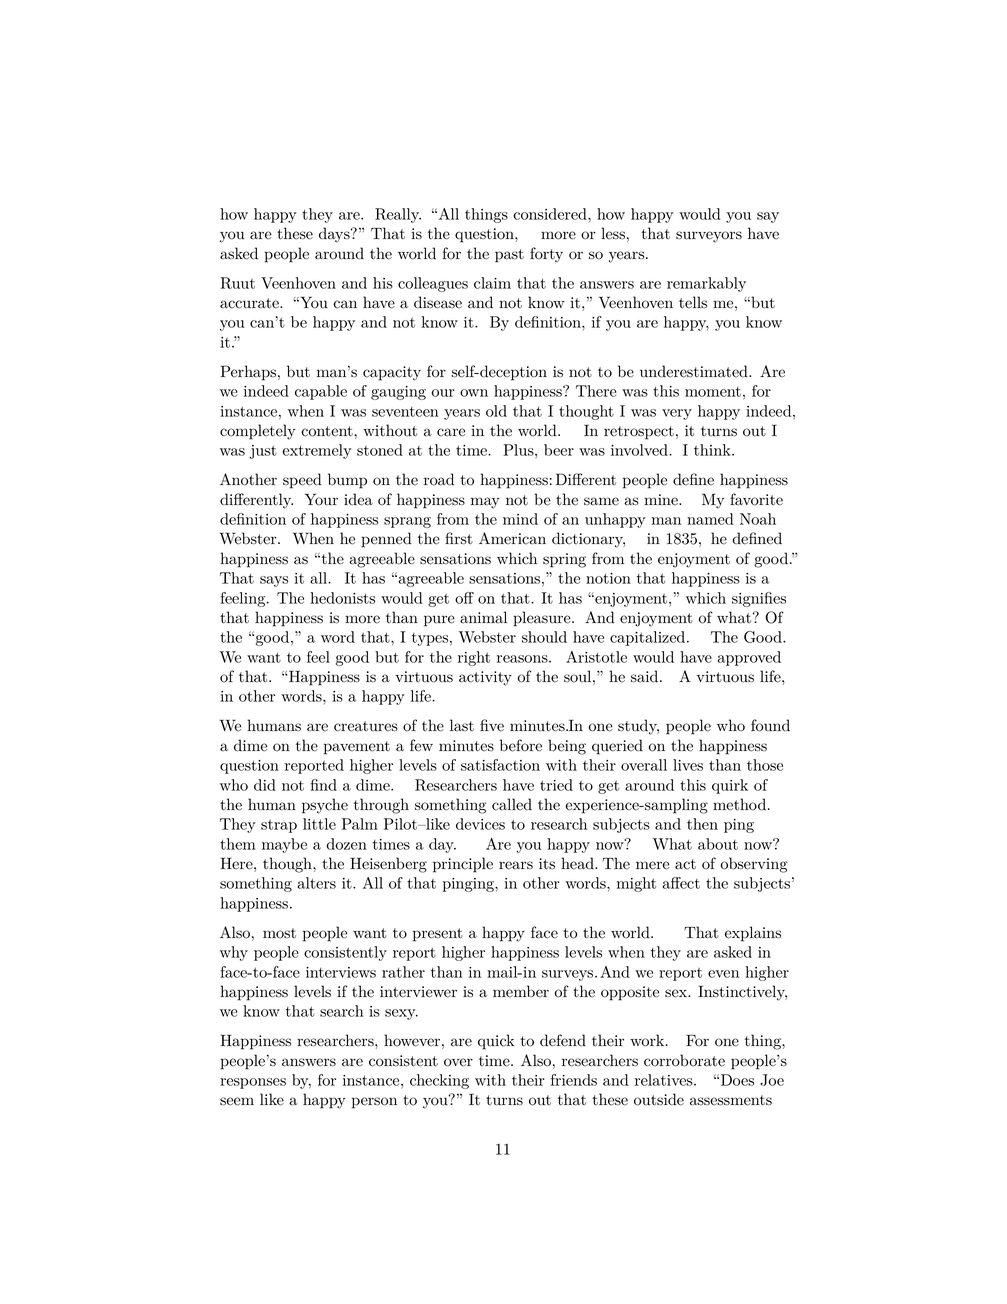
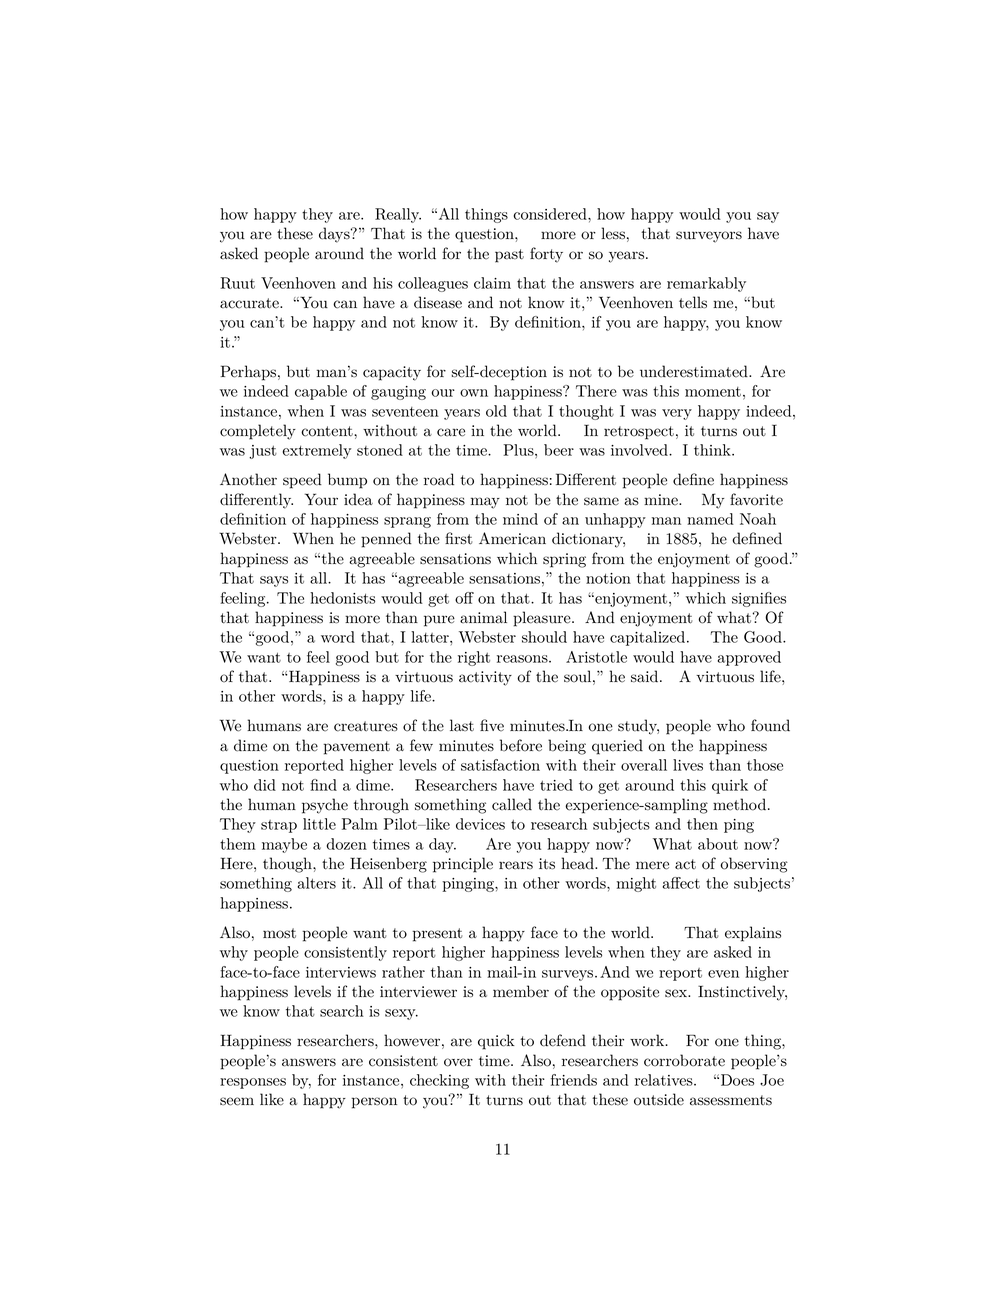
1835: 1835 -> 1885
types: types -> latter
